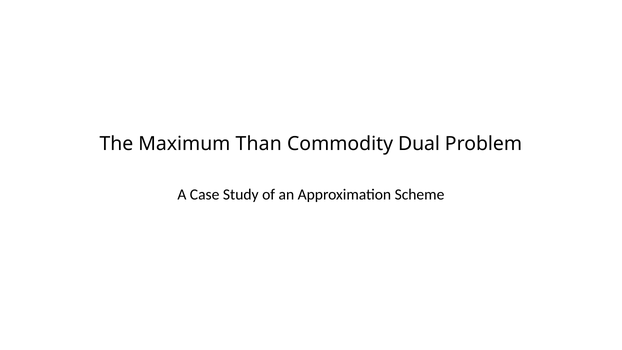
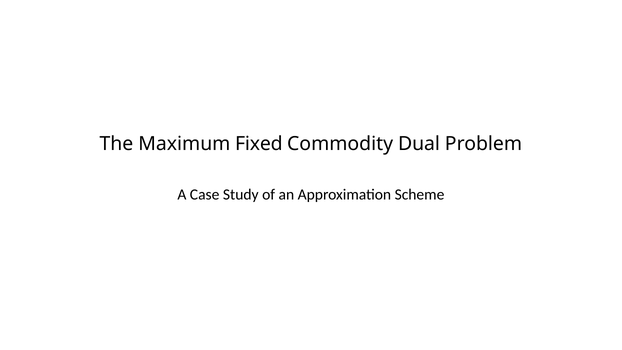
Than: Than -> Fixed
